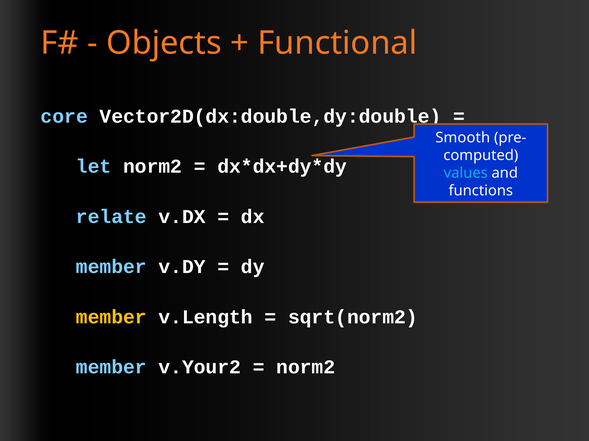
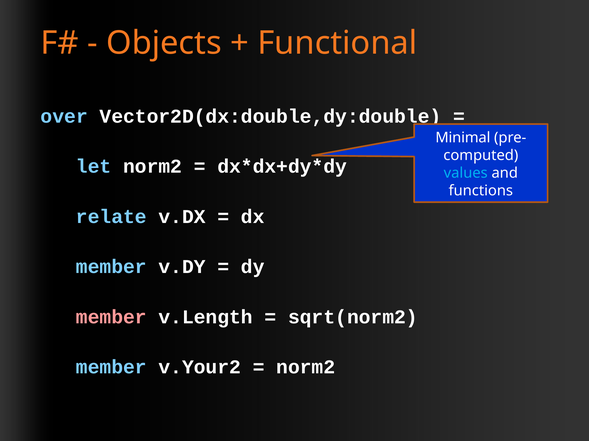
core: core -> over
Smooth: Smooth -> Minimal
member at (111, 317) colour: yellow -> pink
